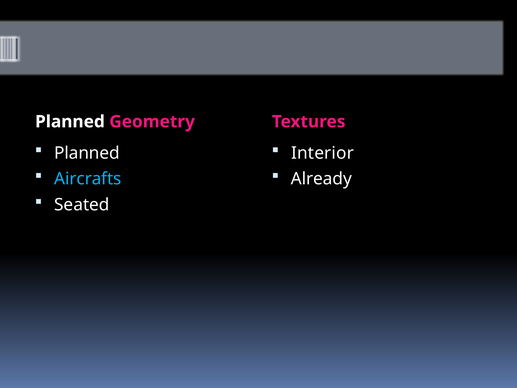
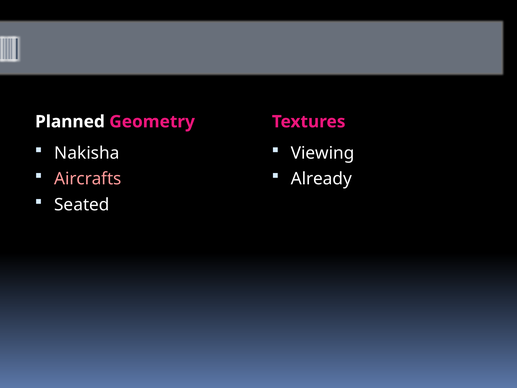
Planned at (87, 153): Planned -> Nakisha
Interior: Interior -> Viewing
Aircrafts colour: light blue -> pink
